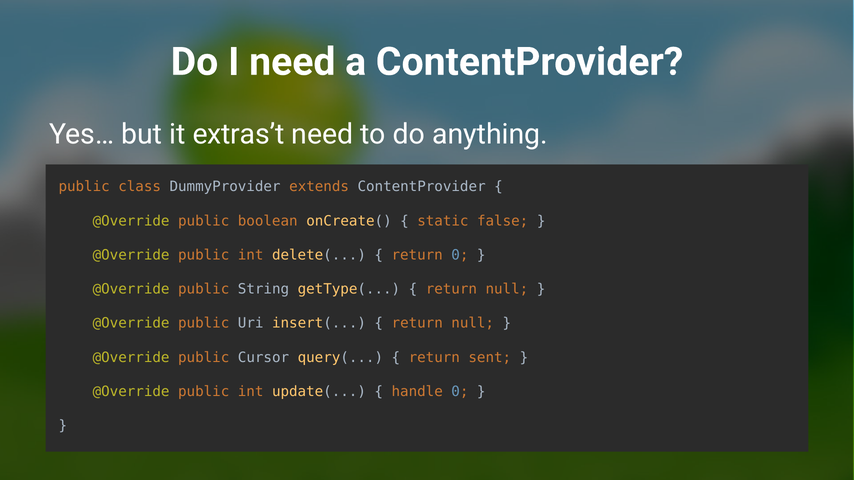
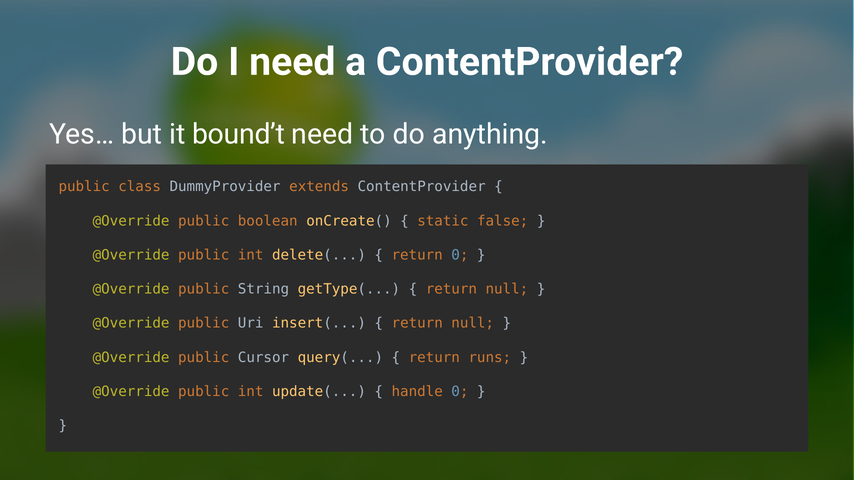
extras’t: extras’t -> bound’t
sent: sent -> runs
